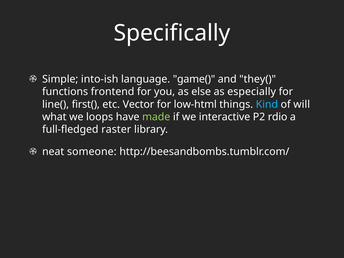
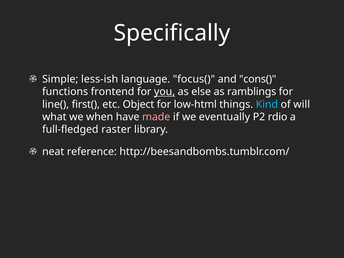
into-ish: into-ish -> less-ish
game(: game( -> focus(
they(: they( -> cons(
you underline: none -> present
especially: especially -> ramblings
Vector: Vector -> Object
loops: loops -> when
made colour: light green -> pink
interactive: interactive -> eventually
someone: someone -> reference
